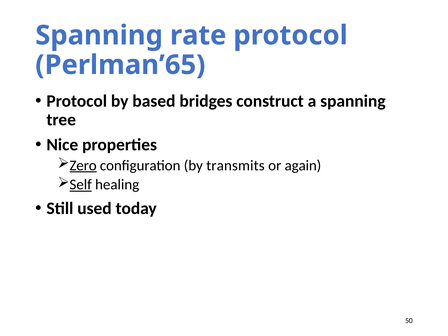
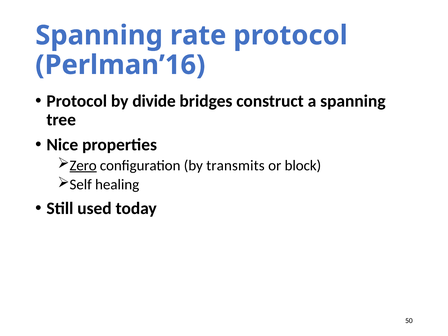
Perlman’65: Perlman’65 -> Perlman’16
based: based -> divide
again: again -> block
Self underline: present -> none
